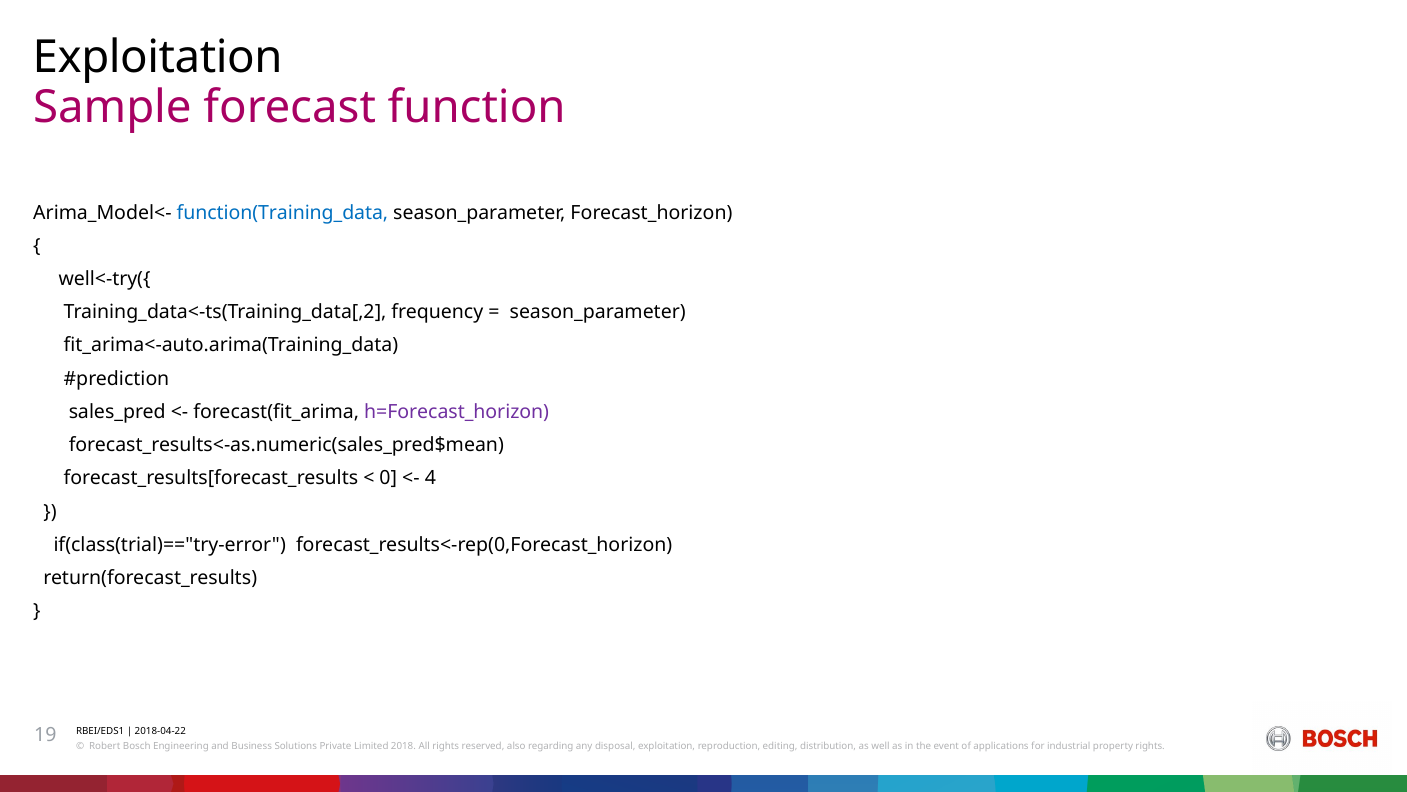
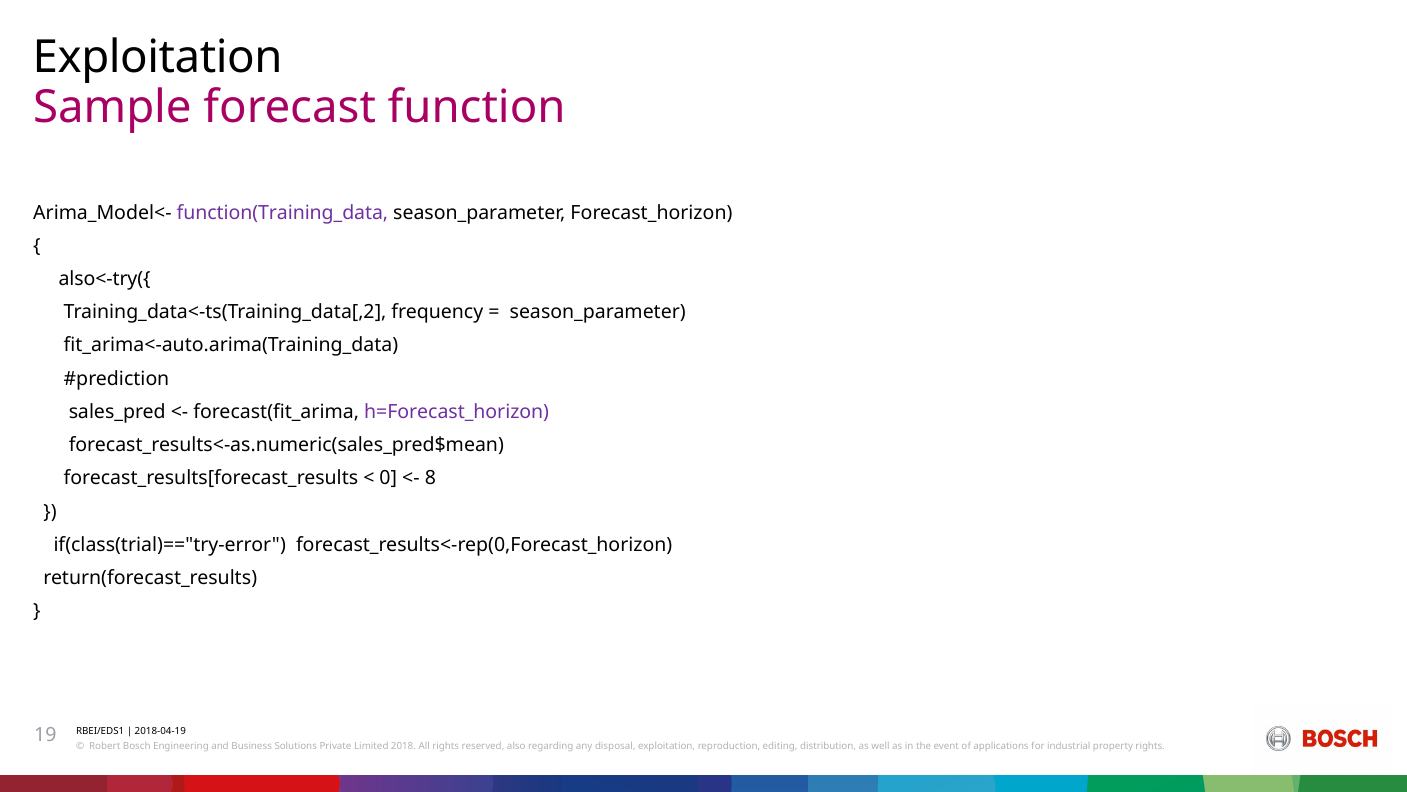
function(Training_data colour: blue -> purple
well<-try({: well<-try({ -> also<-try({
4: 4 -> 8
2018-04-22: 2018-04-22 -> 2018-04-19
